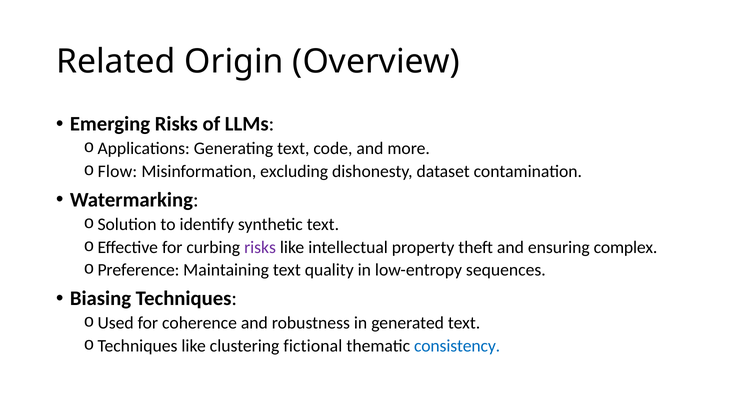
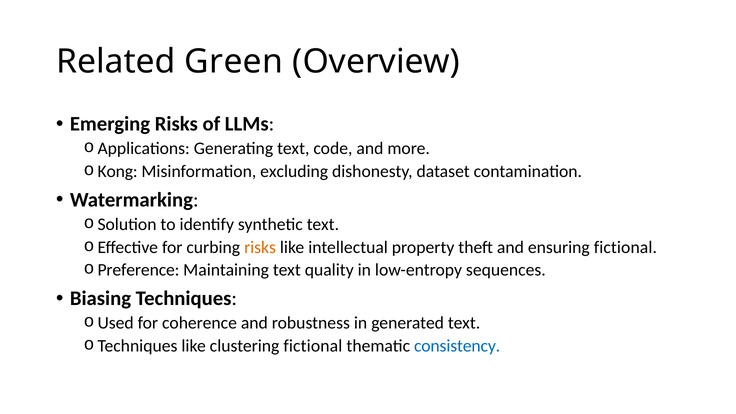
Origin: Origin -> Green
Flow: Flow -> Kong
risks at (260, 247) colour: purple -> orange
ensuring complex: complex -> fictional
